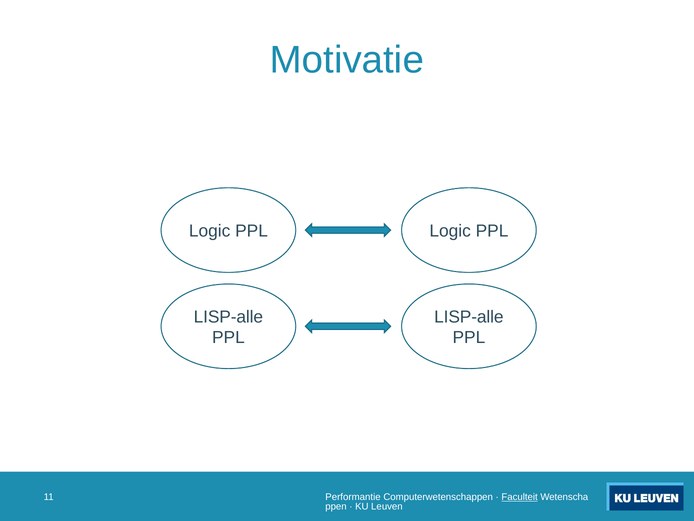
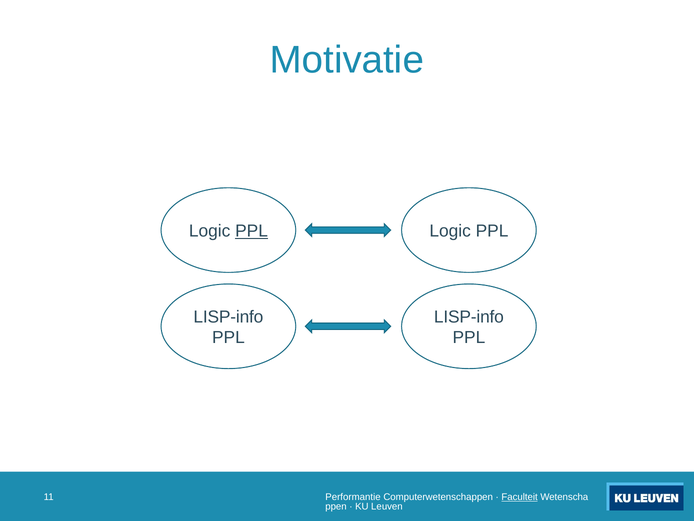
PPL at (252, 231) underline: none -> present
LISP-alle at (228, 316): LISP-alle -> LISP-info
LISP-alle at (469, 316): LISP-alle -> LISP-info
